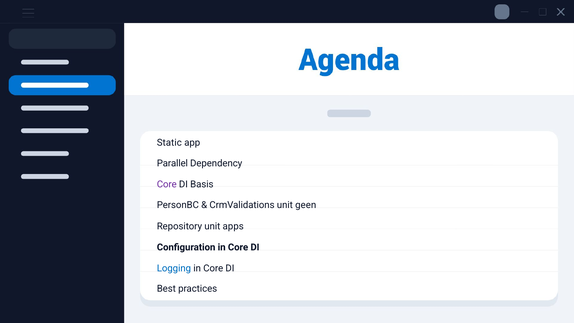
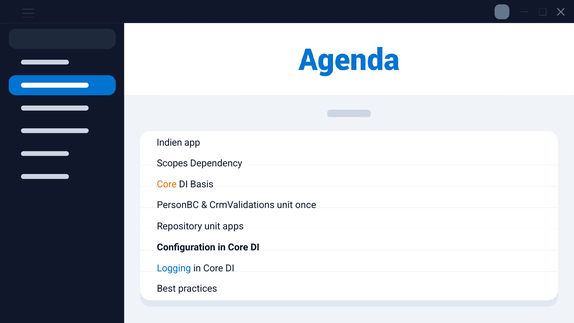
Static: Static -> Indien
Parallel: Parallel -> Scopes
Core at (167, 184) colour: purple -> orange
geen: geen -> once
